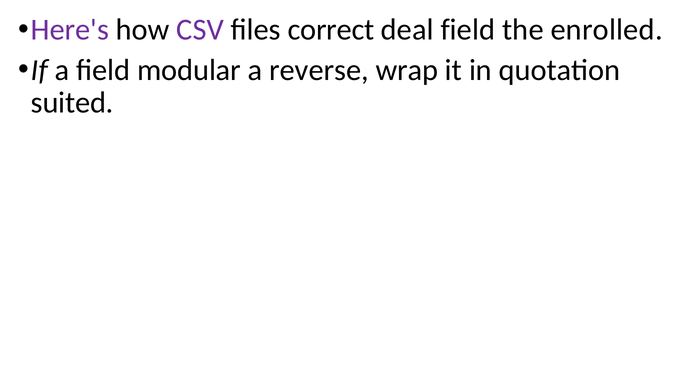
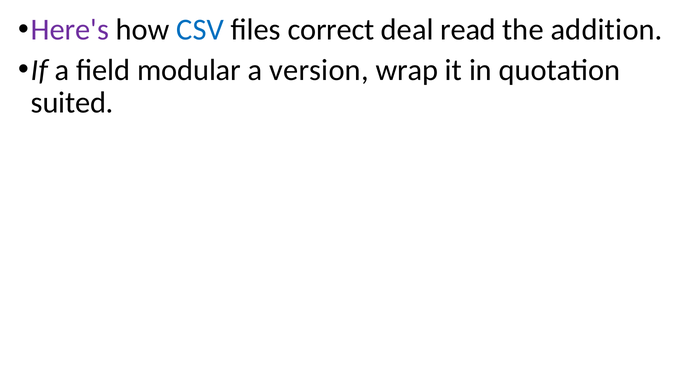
CSV colour: purple -> blue
deal field: field -> read
enrolled: enrolled -> addition
reverse: reverse -> version
